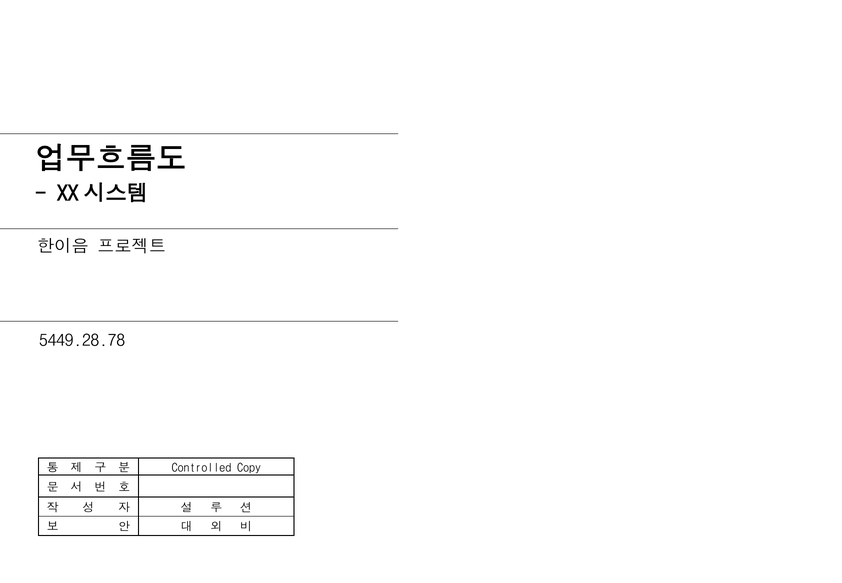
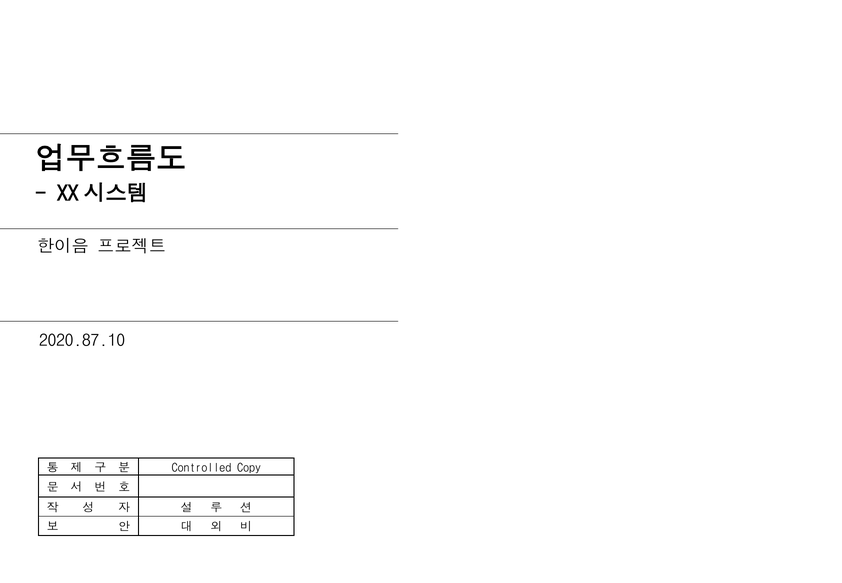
5449.28.78: 5449.28.78 -> 2020.87.10
